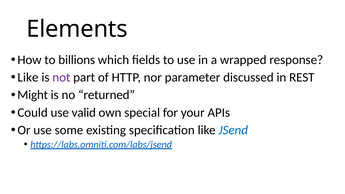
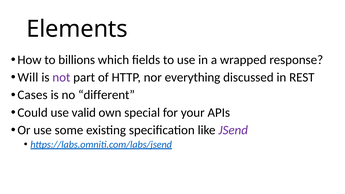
Like at (28, 77): Like -> Will
parameter: parameter -> everything
Might: Might -> Cases
returned: returned -> different
JSend colour: blue -> purple
